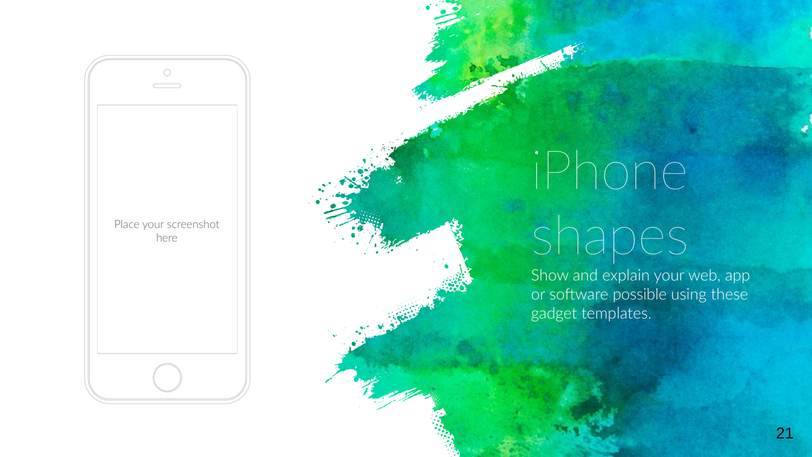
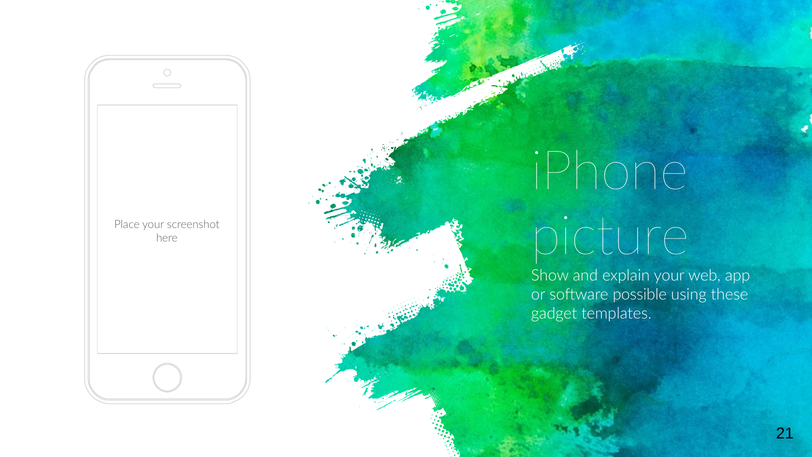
shapes: shapes -> picture
